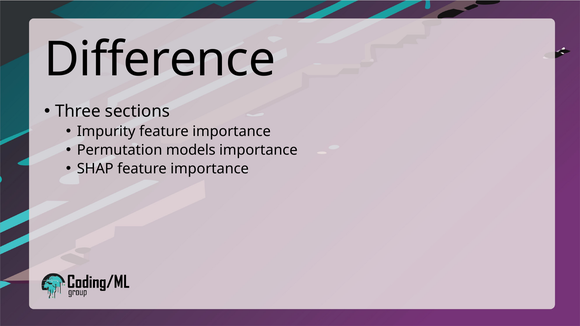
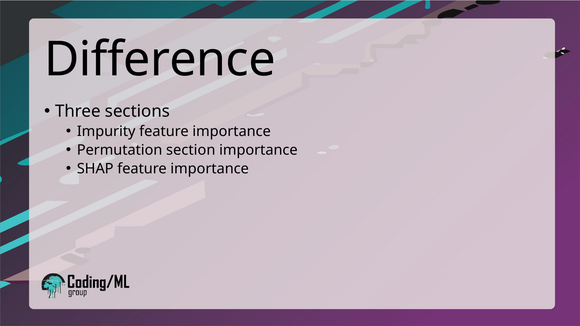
models: models -> section
